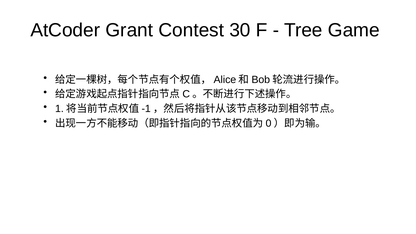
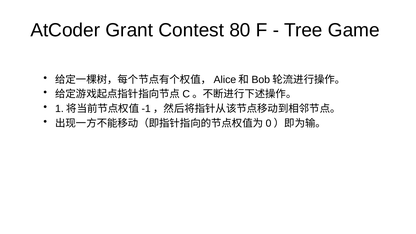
30: 30 -> 80
